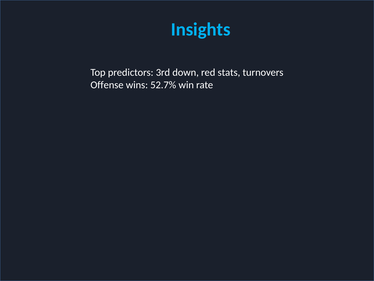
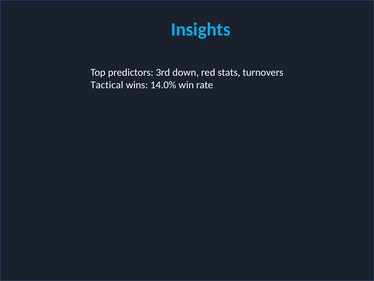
Offense: Offense -> Tactical
52.7%: 52.7% -> 14.0%
